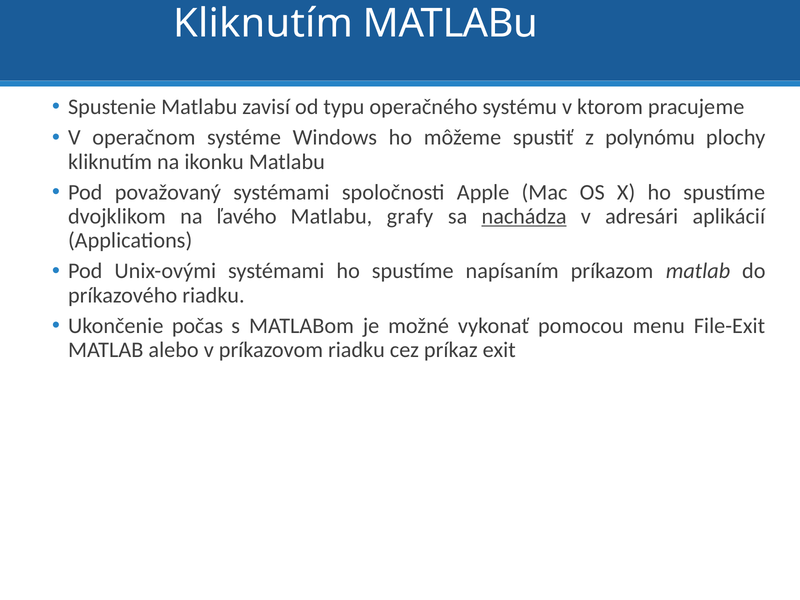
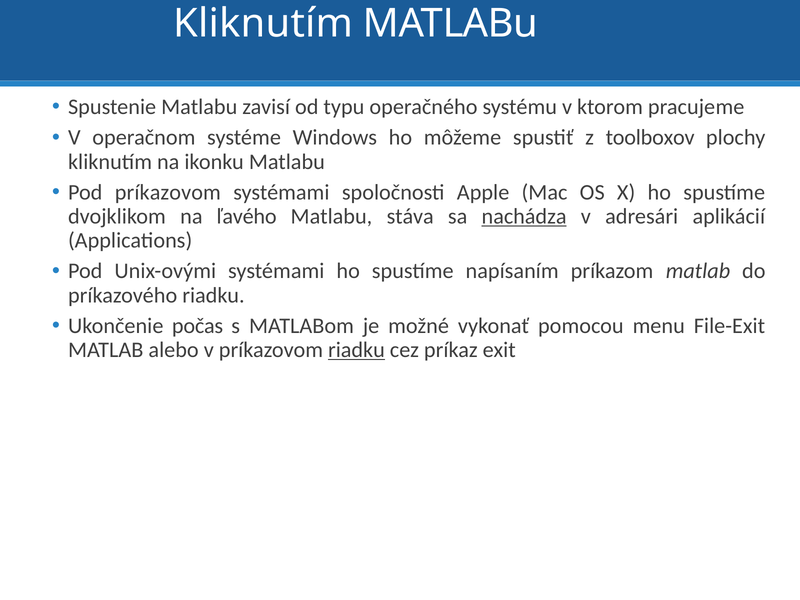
polynómu: polynómu -> toolboxov
Pod považovaný: považovaný -> príkazovom
grafy: grafy -> stáva
riadku at (356, 350) underline: none -> present
